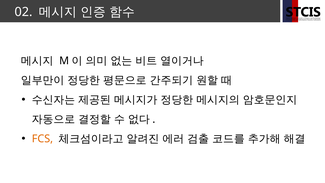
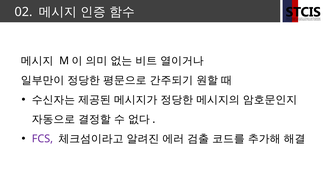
FCS colour: orange -> purple
